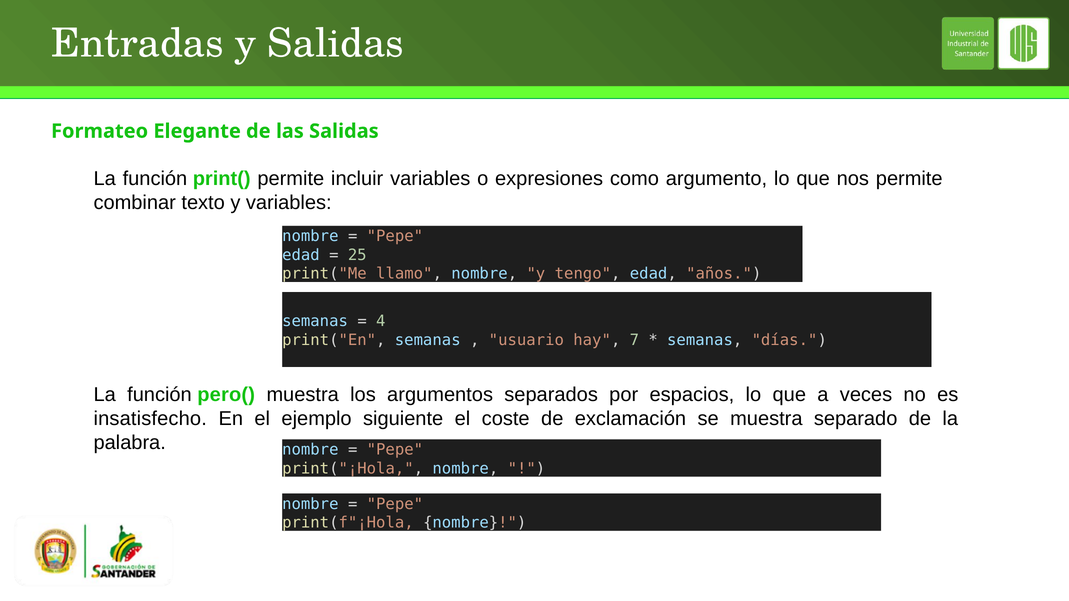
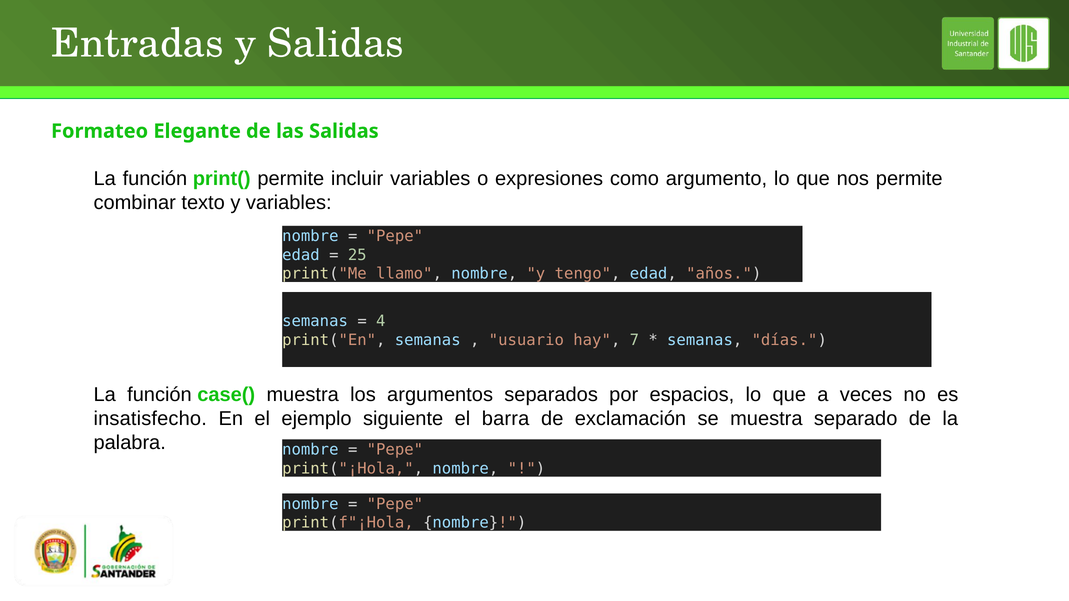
pero(: pero( -> case(
coste: coste -> barra
